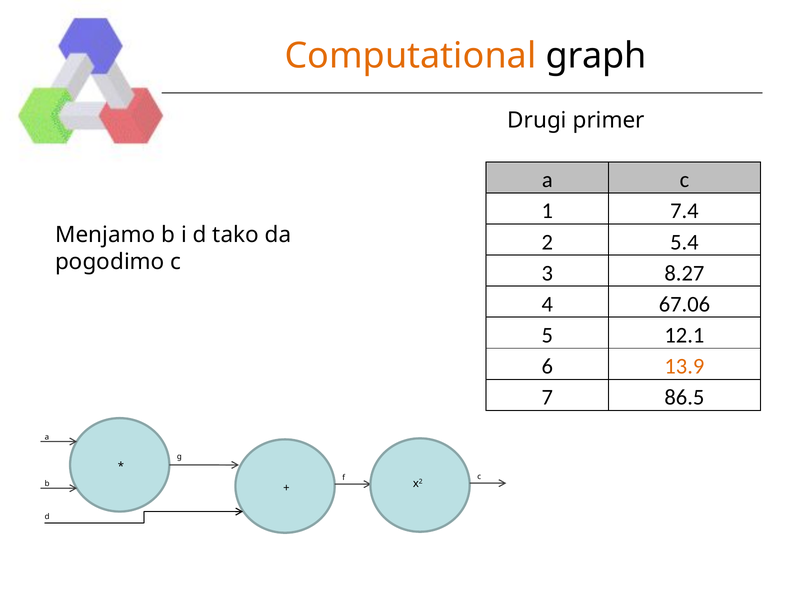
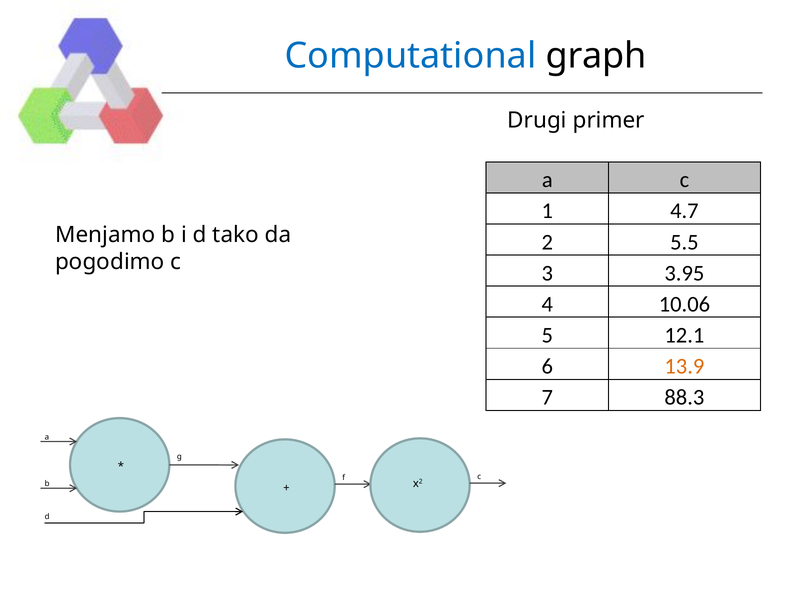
Computational colour: orange -> blue
7.4: 7.4 -> 4.7
5.4: 5.4 -> 5.5
8.27: 8.27 -> 3.95
67.06: 67.06 -> 10.06
86.5: 86.5 -> 88.3
